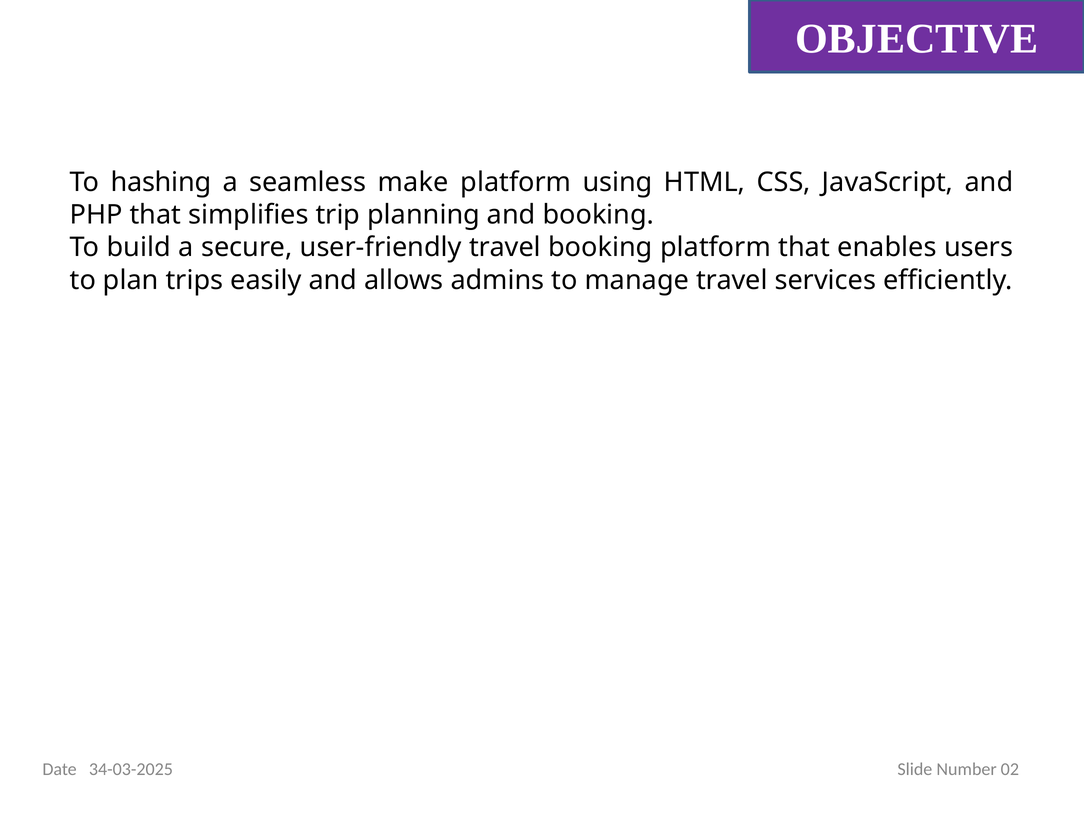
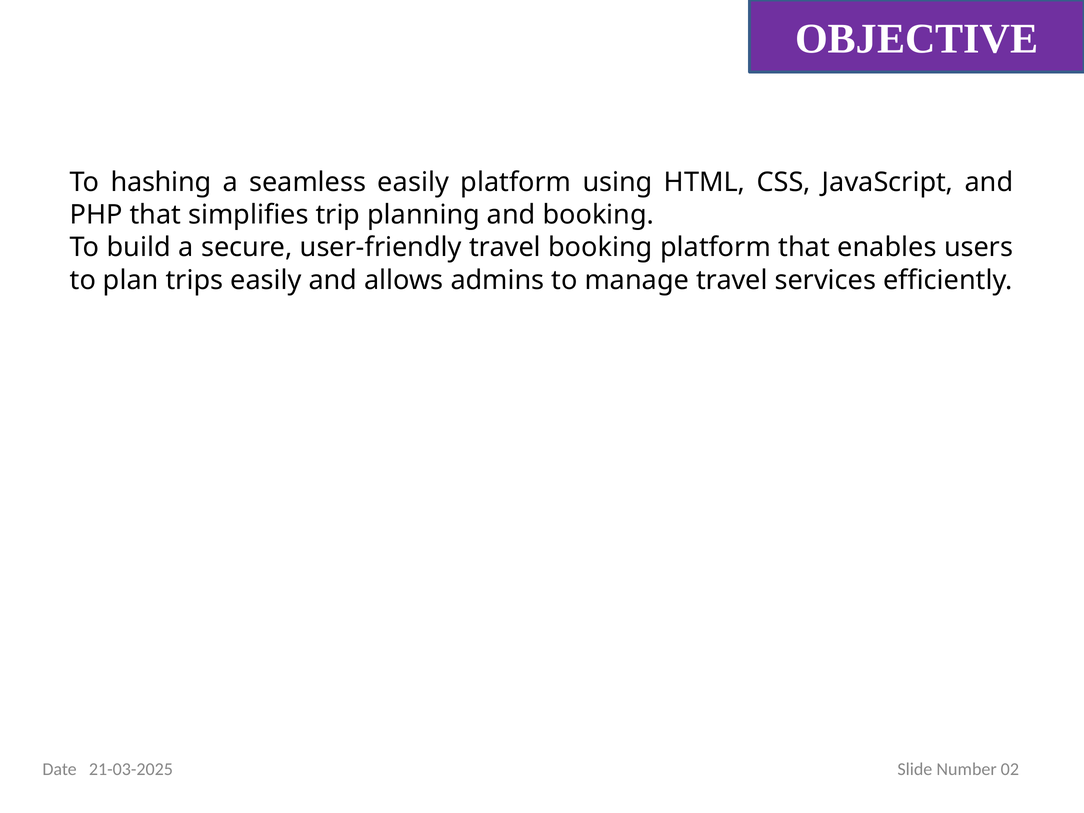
seamless make: make -> easily
34-03-2025: 34-03-2025 -> 21-03-2025
